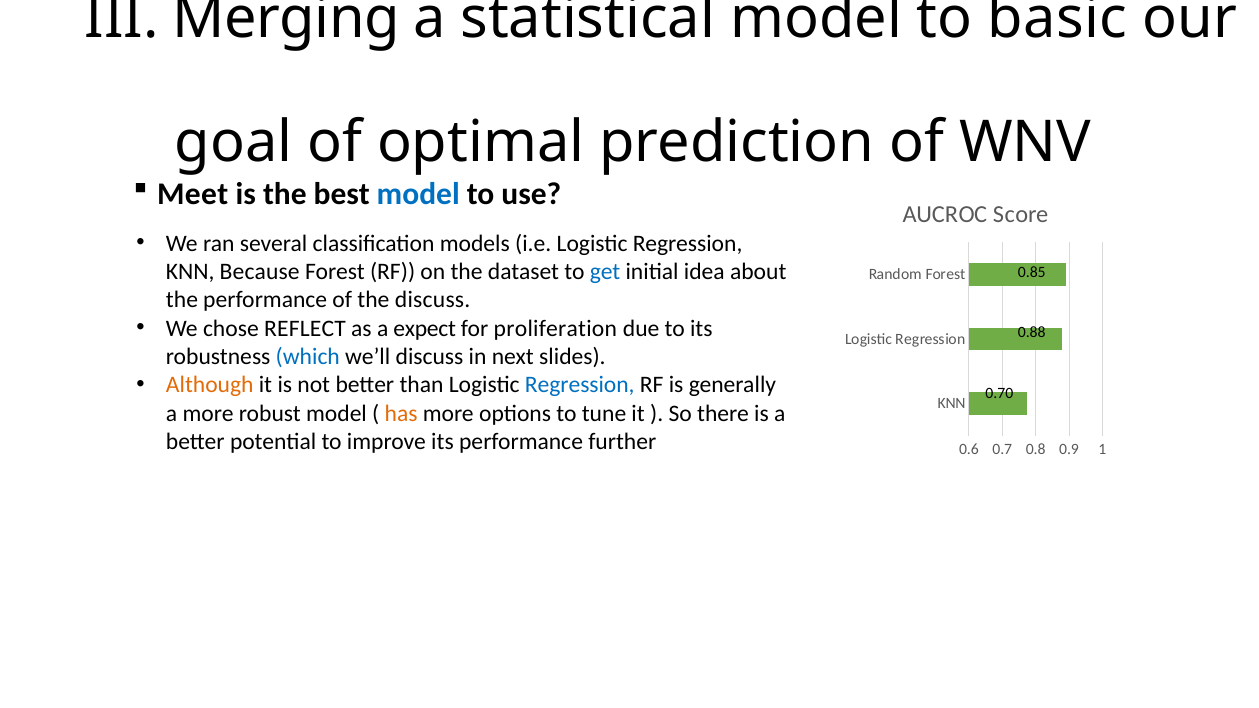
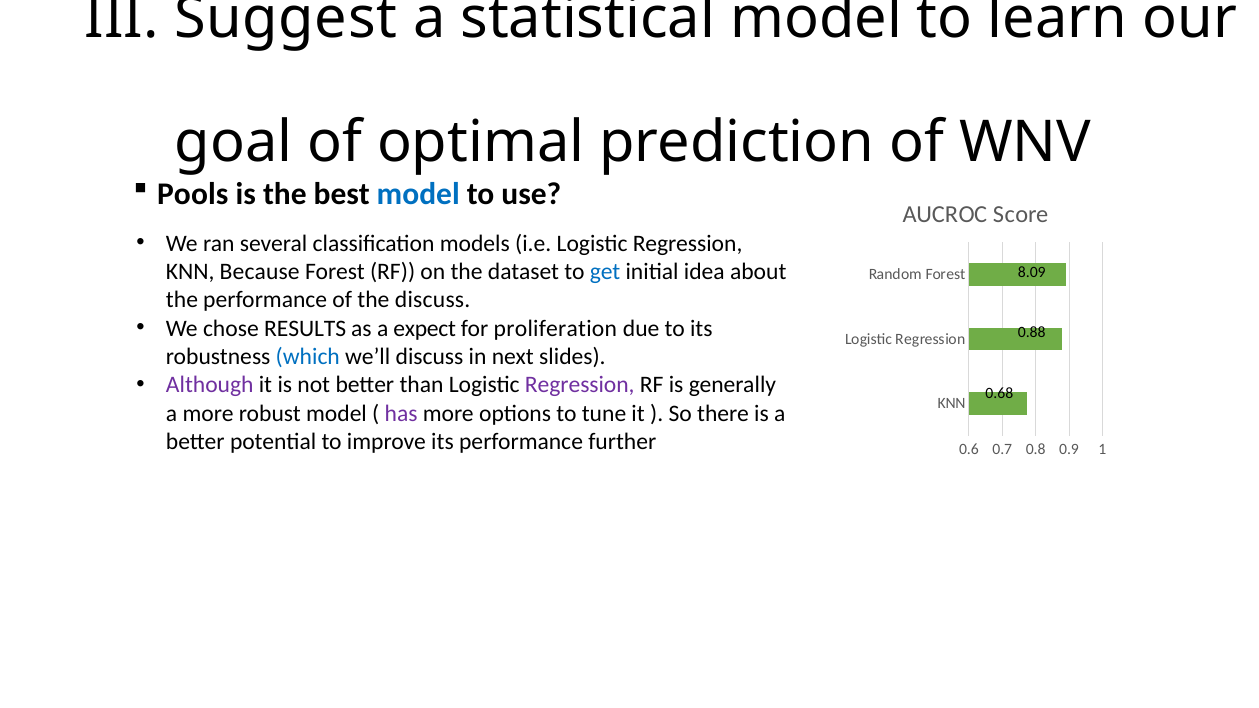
Merging: Merging -> Suggest
basic: basic -> learn
Meet: Meet -> Pools
0.85: 0.85 -> 8.09
REFLECT: REFLECT -> RESULTS
Although colour: orange -> purple
Regression at (580, 385) colour: blue -> purple
0.70: 0.70 -> 0.68
has colour: orange -> purple
